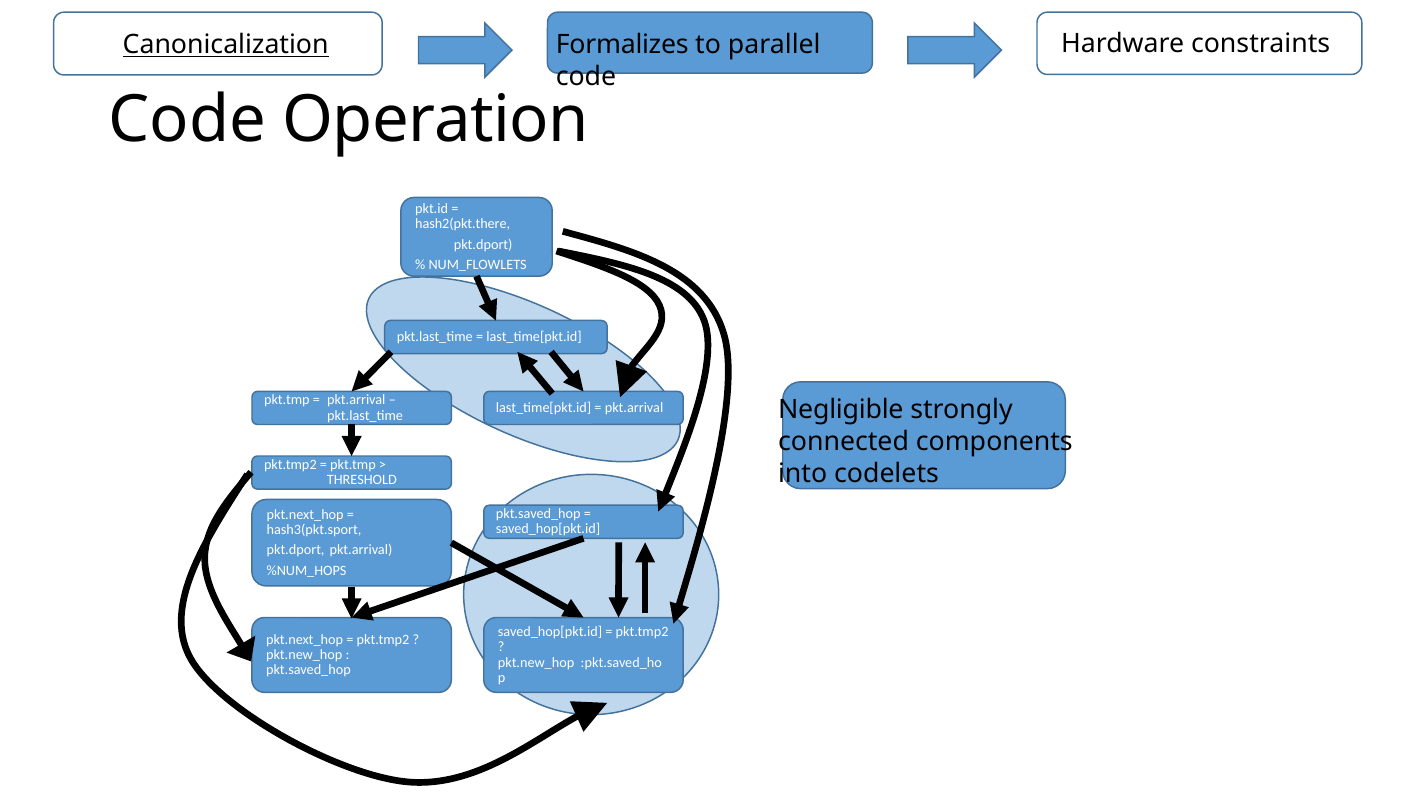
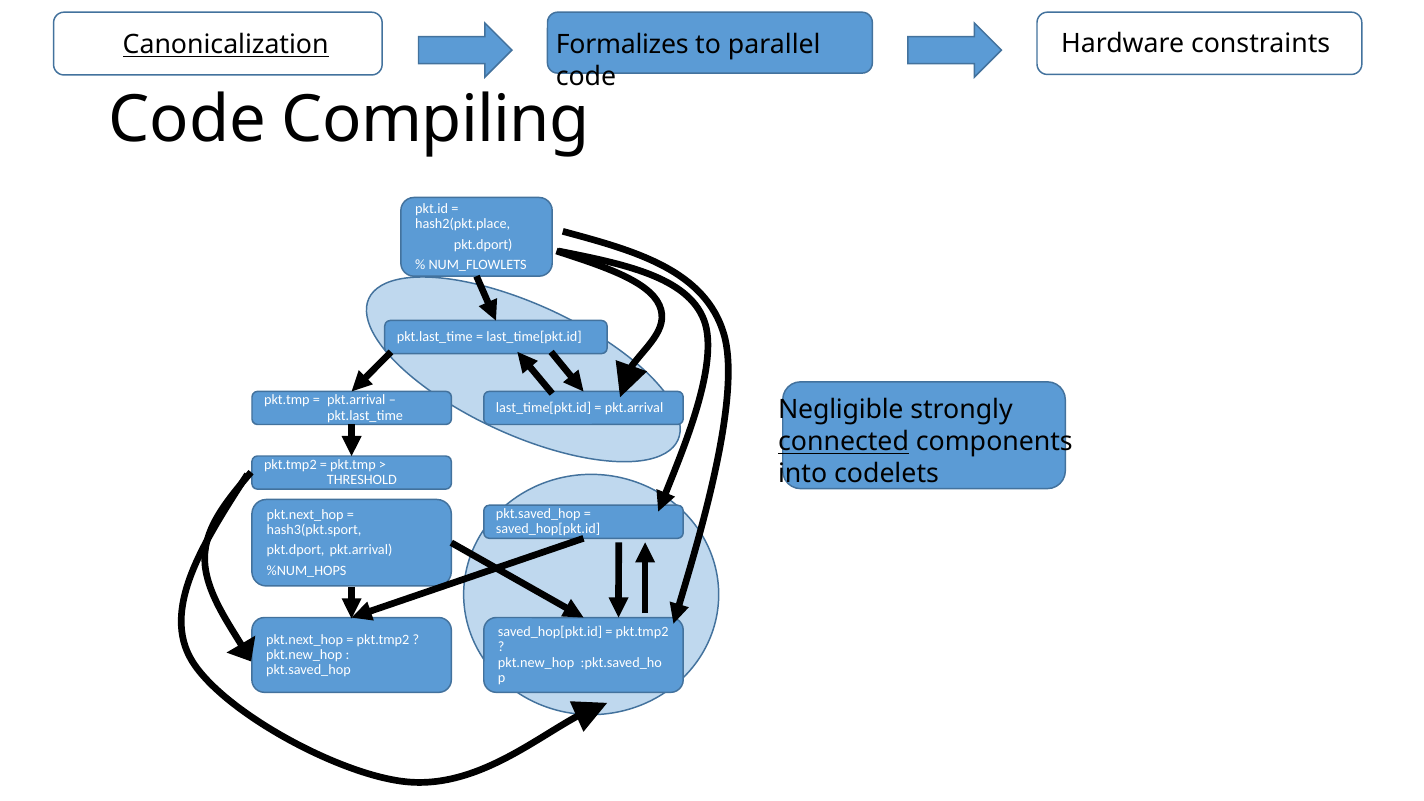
Operation: Operation -> Compiling
hash2(pkt.there: hash2(pkt.there -> hash2(pkt.place
connected underline: none -> present
